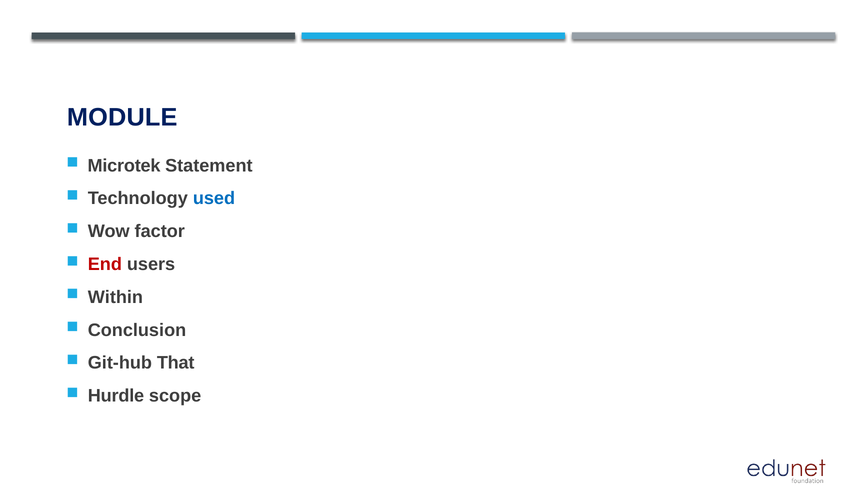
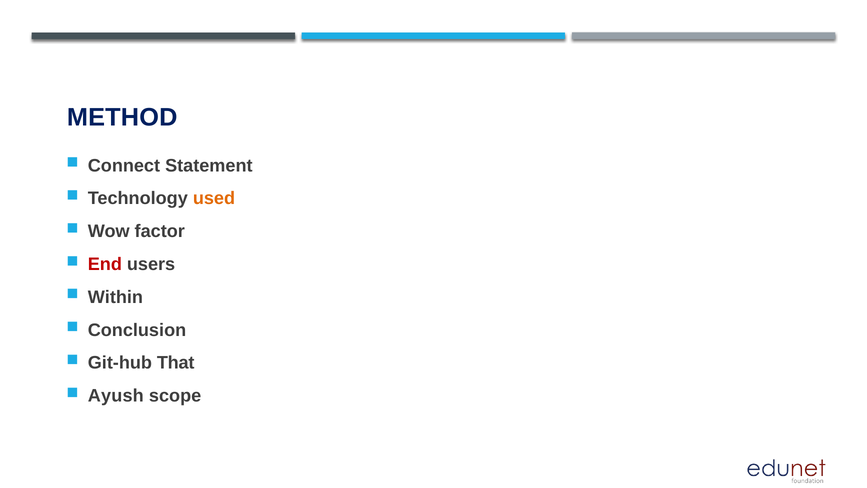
MODULE: MODULE -> METHOD
Microtek: Microtek -> Connect
used colour: blue -> orange
Hurdle: Hurdle -> Ayush
